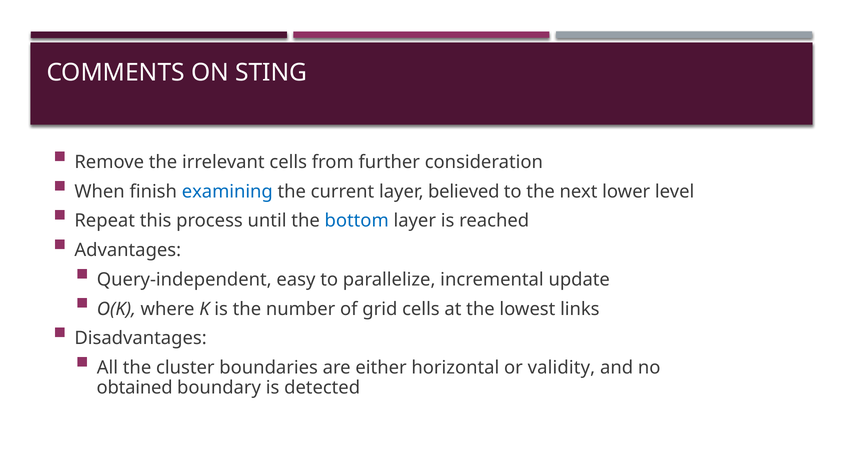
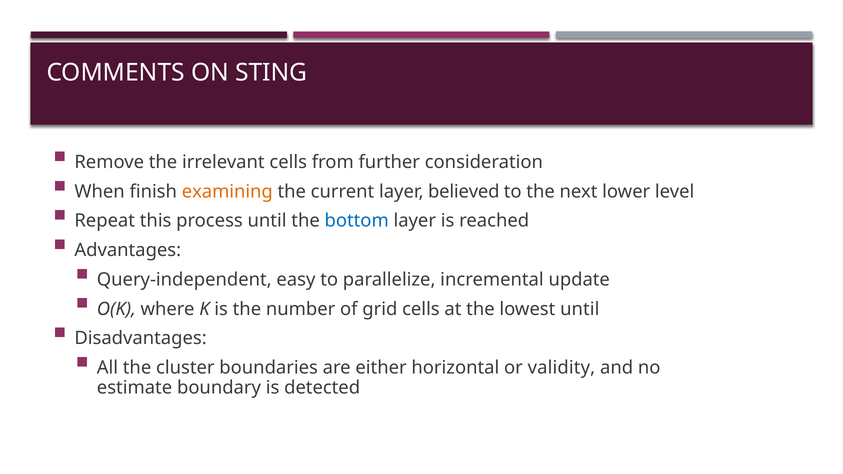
examining colour: blue -> orange
lowest links: links -> until
obtained: obtained -> estimate
